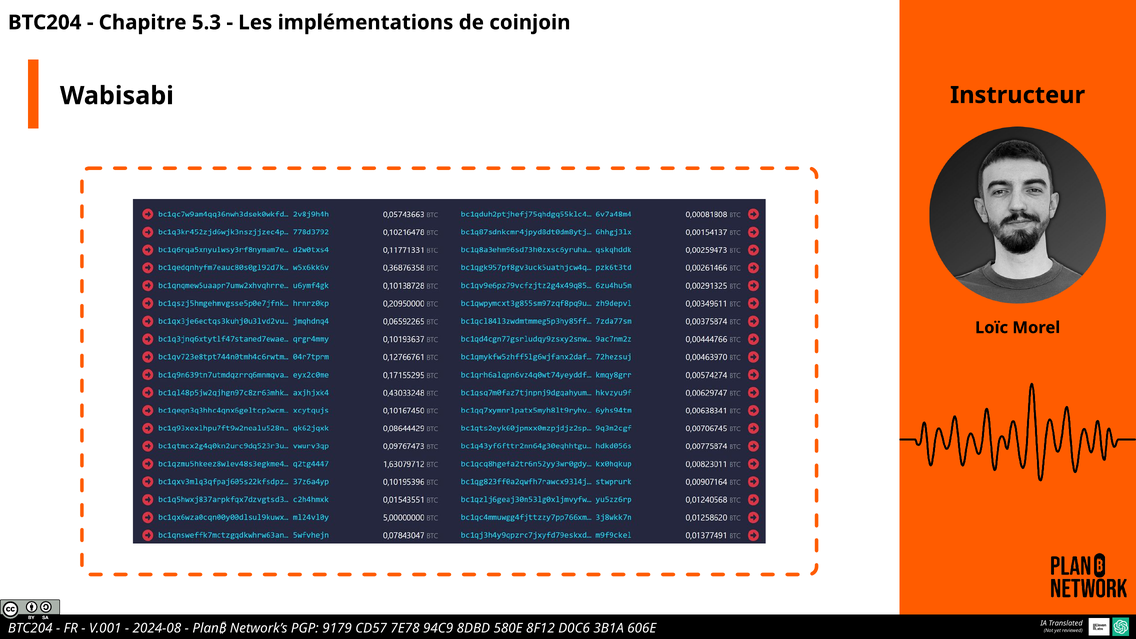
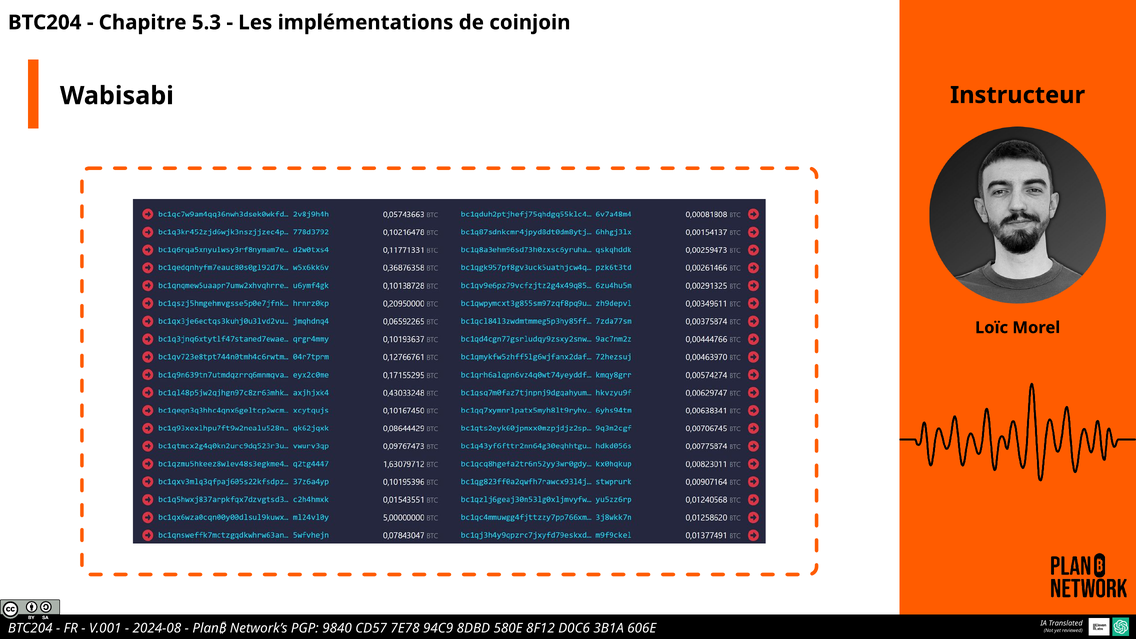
9179: 9179 -> 9840
